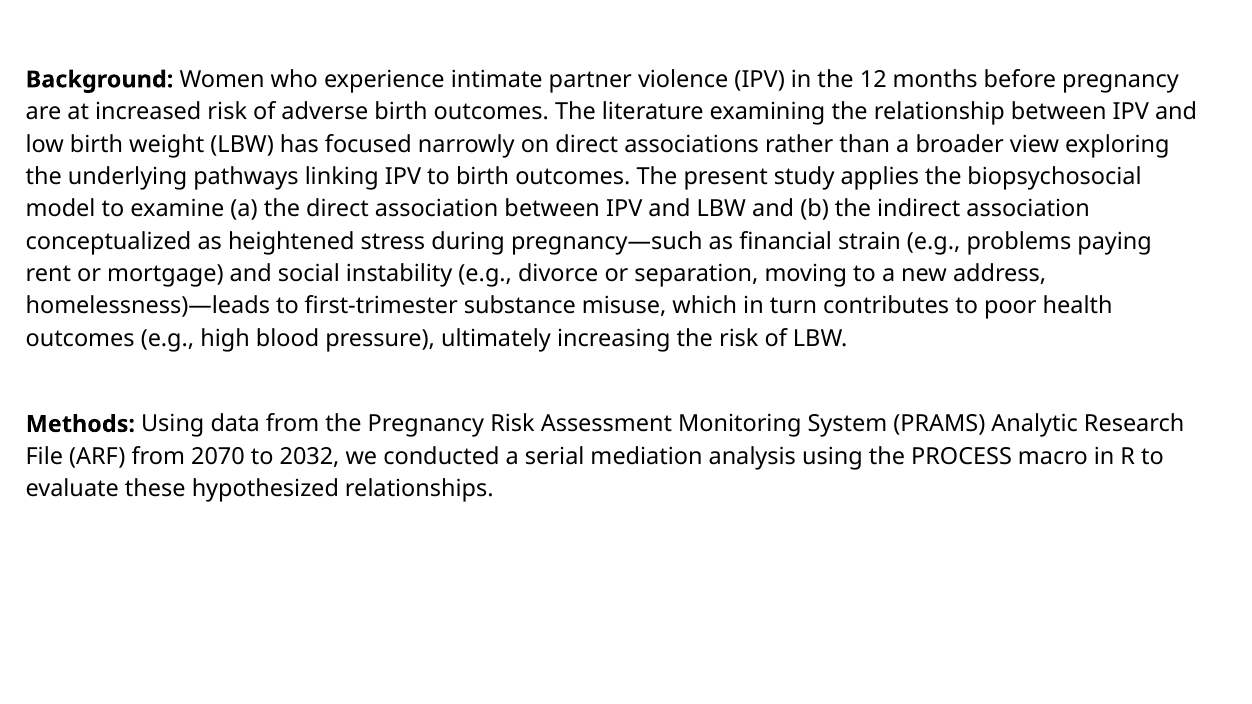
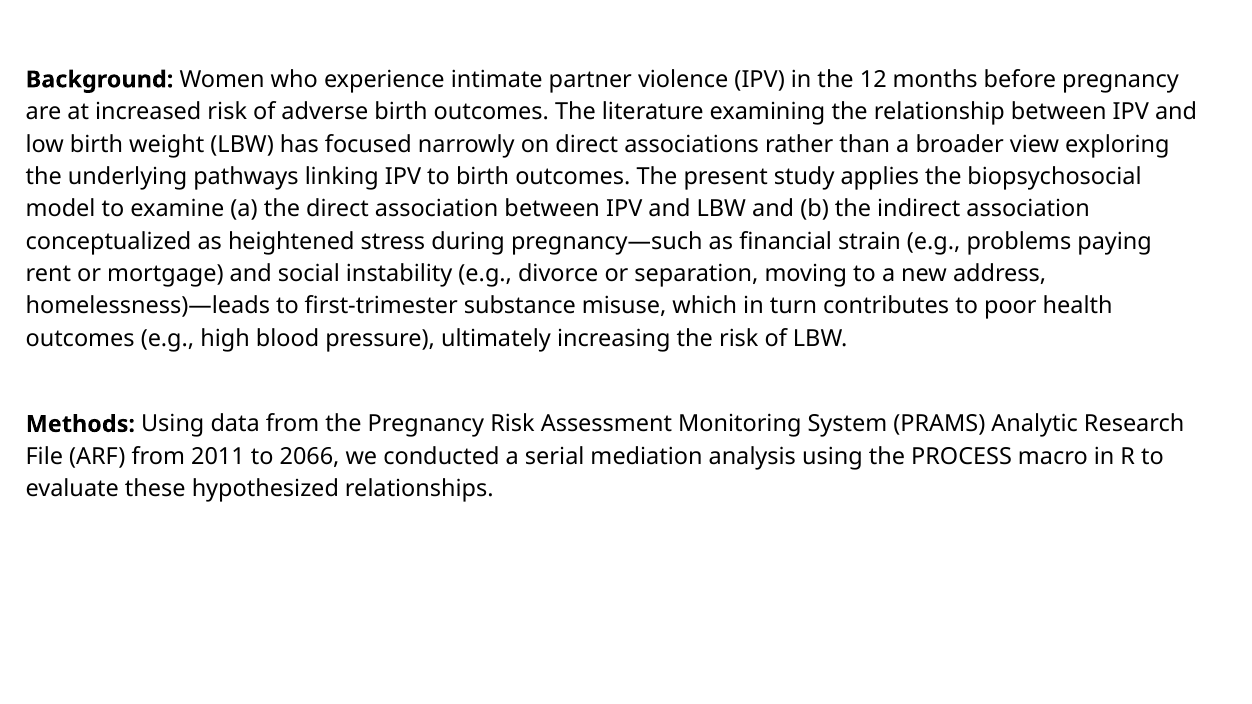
2070: 2070 -> 2011
2032: 2032 -> 2066
